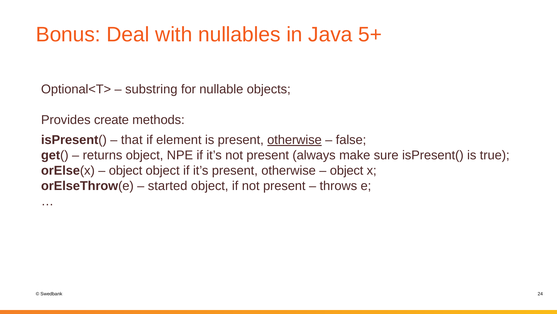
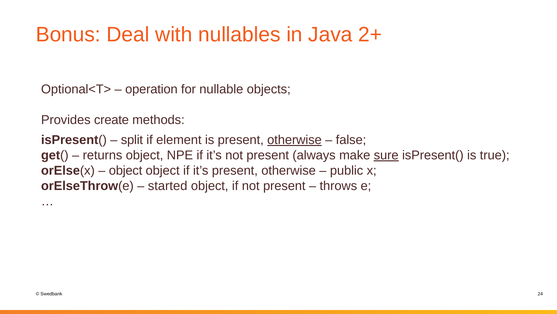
5+: 5+ -> 2+
substring: substring -> operation
that: that -> split
sure underline: none -> present
object at (347, 170): object -> public
